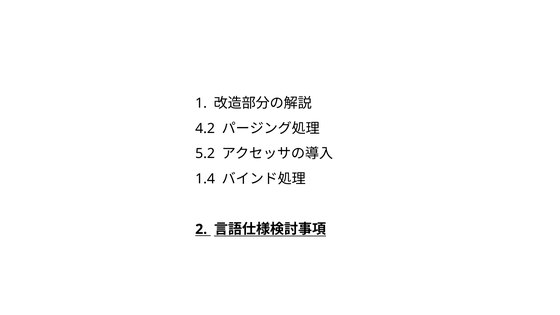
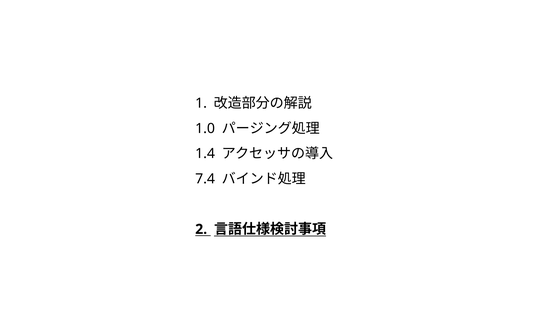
4.2: 4.2 -> 1.0
5.2: 5.2 -> 1.4
1.4: 1.4 -> 7.4
